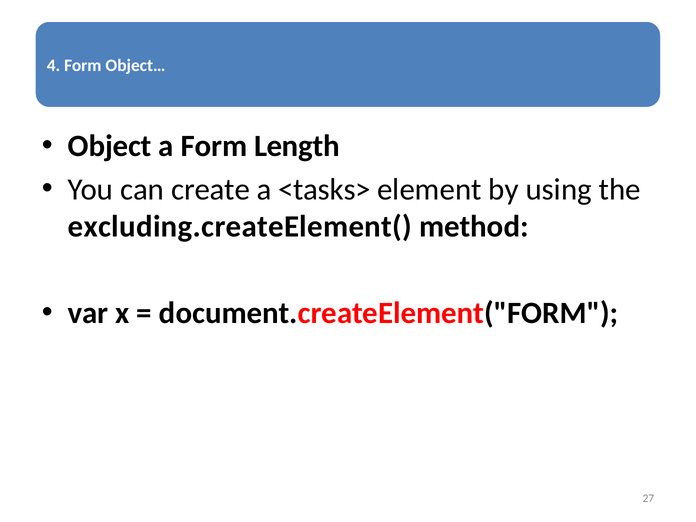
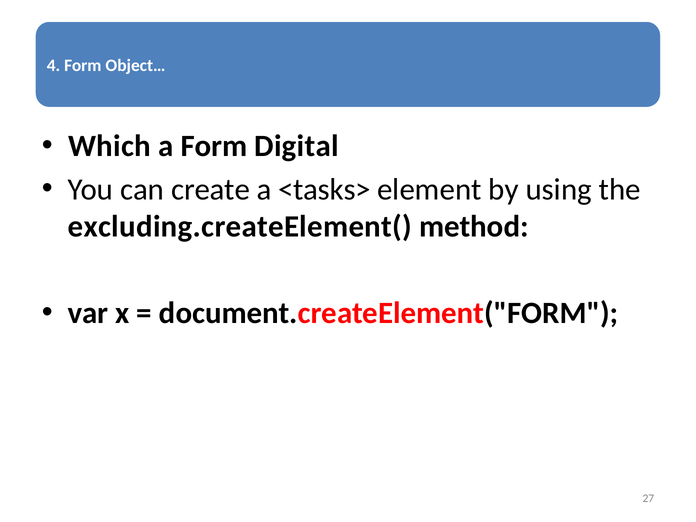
Object: Object -> Which
Length: Length -> Digital
